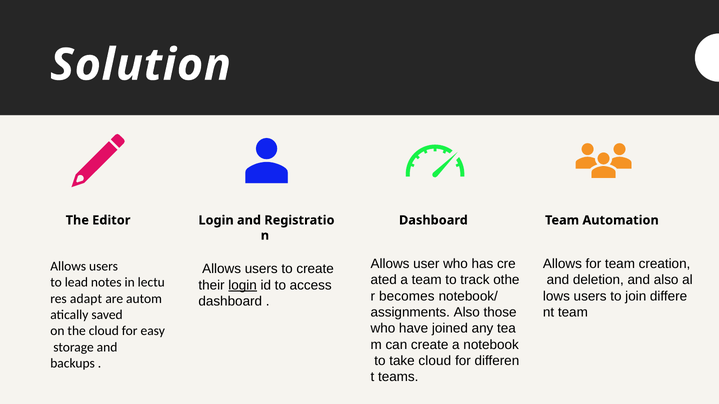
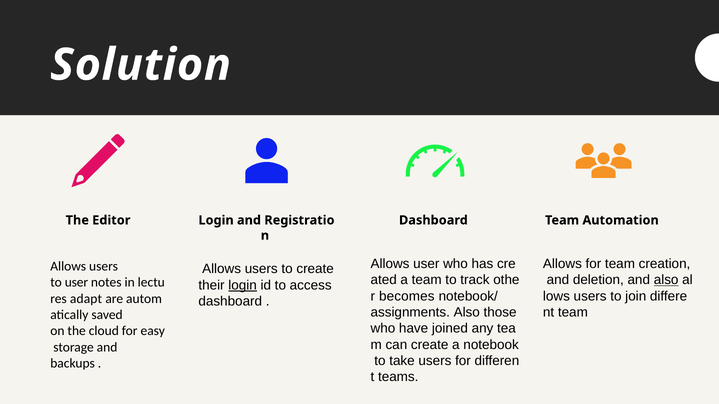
also at (666, 280) underline: none -> present
to lead: lead -> user
take cloud: cloud -> users
